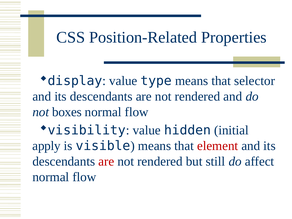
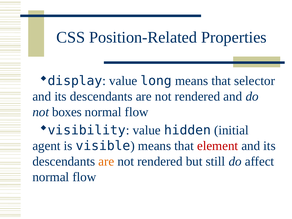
type: type -> long
apply: apply -> agent
are at (106, 161) colour: red -> orange
